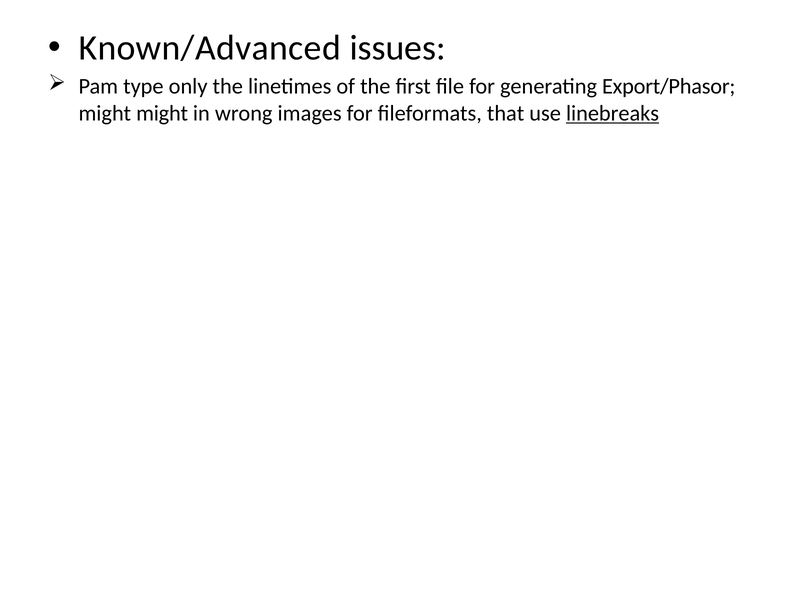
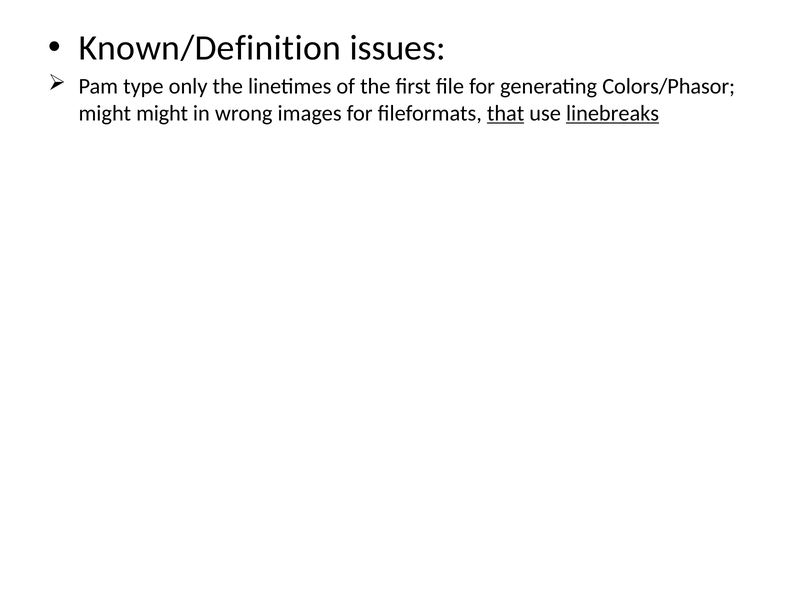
Known/Advanced: Known/Advanced -> Known/Definition
Export/Phasor: Export/Phasor -> Colors/Phasor
that underline: none -> present
